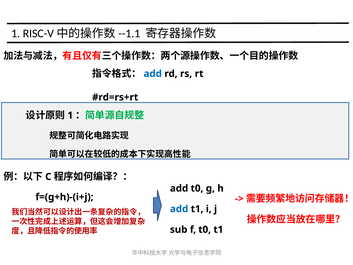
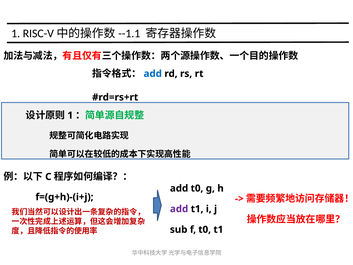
add at (179, 209) colour: blue -> purple
